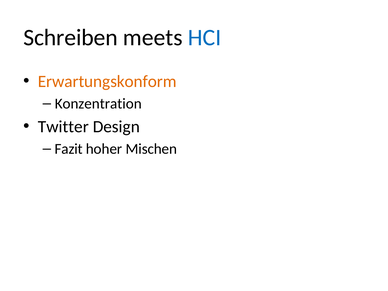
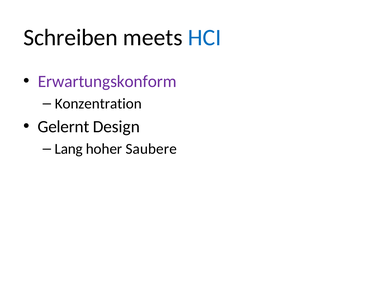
Erwartungskonform colour: orange -> purple
Twitter: Twitter -> Gelernt
Fazit: Fazit -> Lang
Mischen: Mischen -> Saubere
